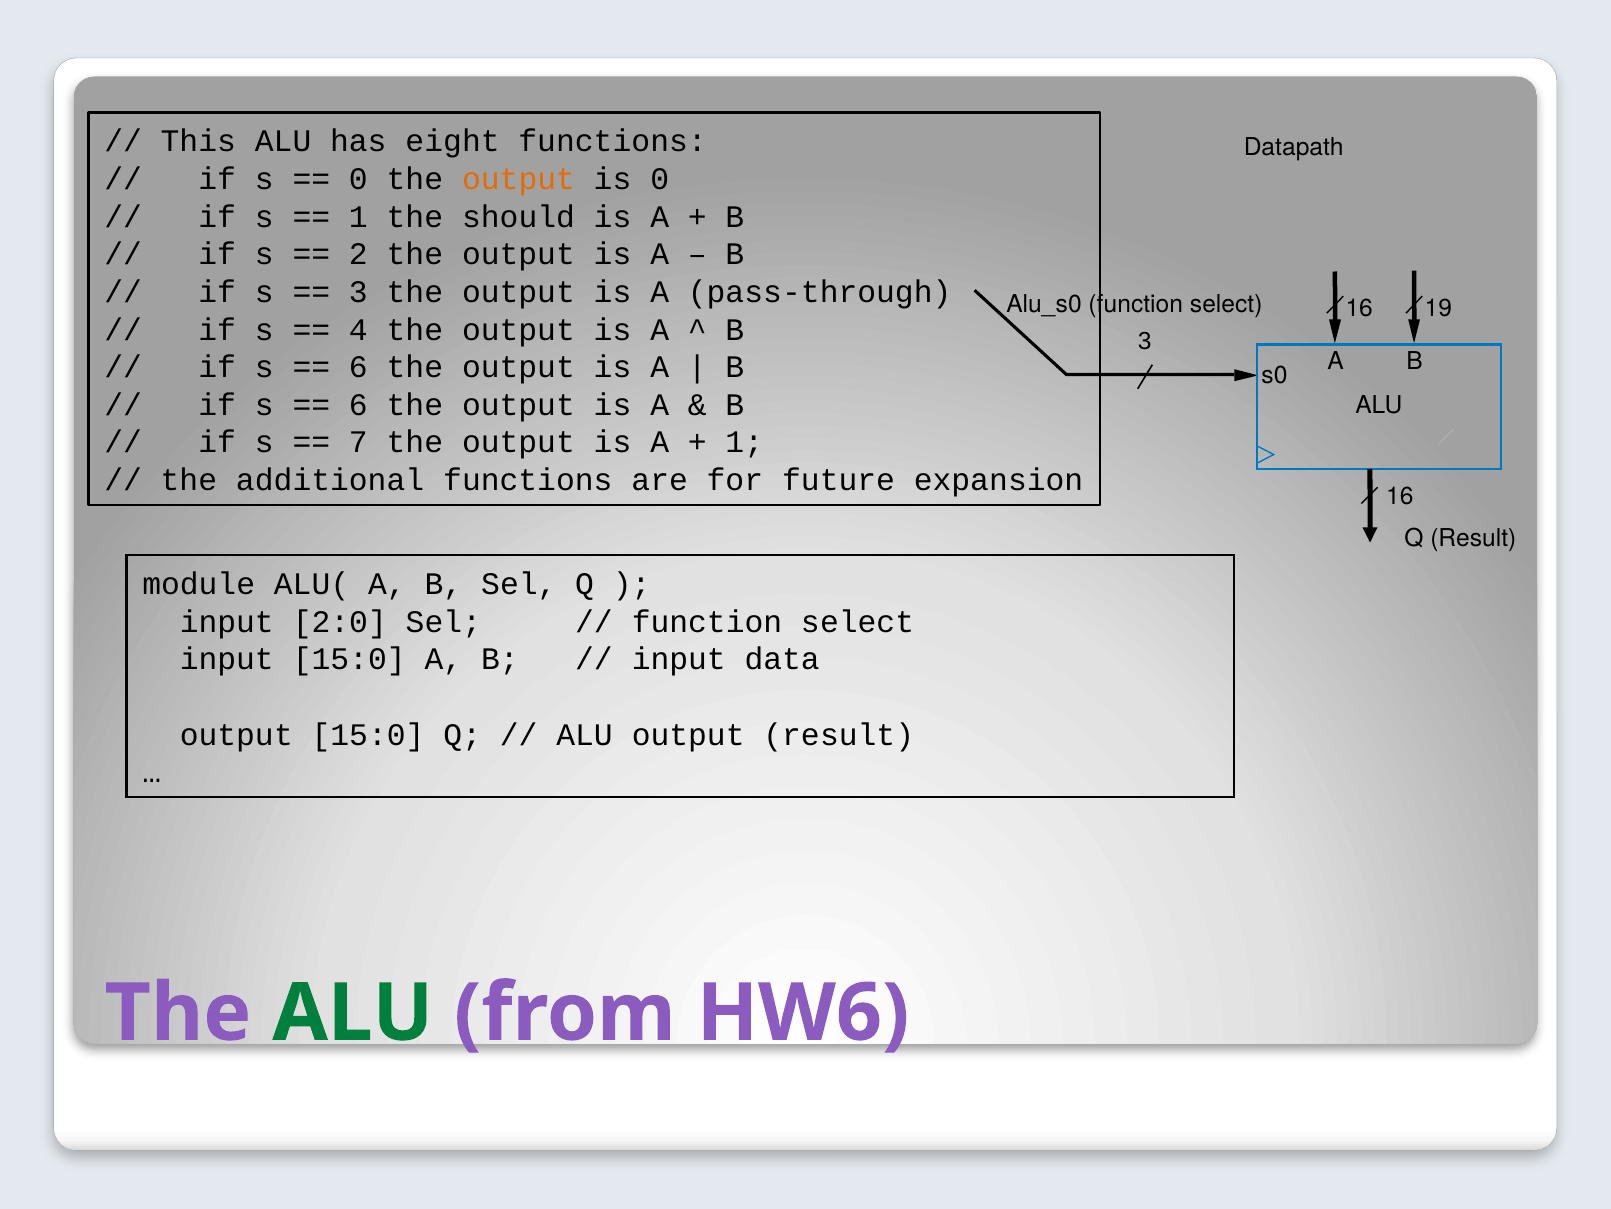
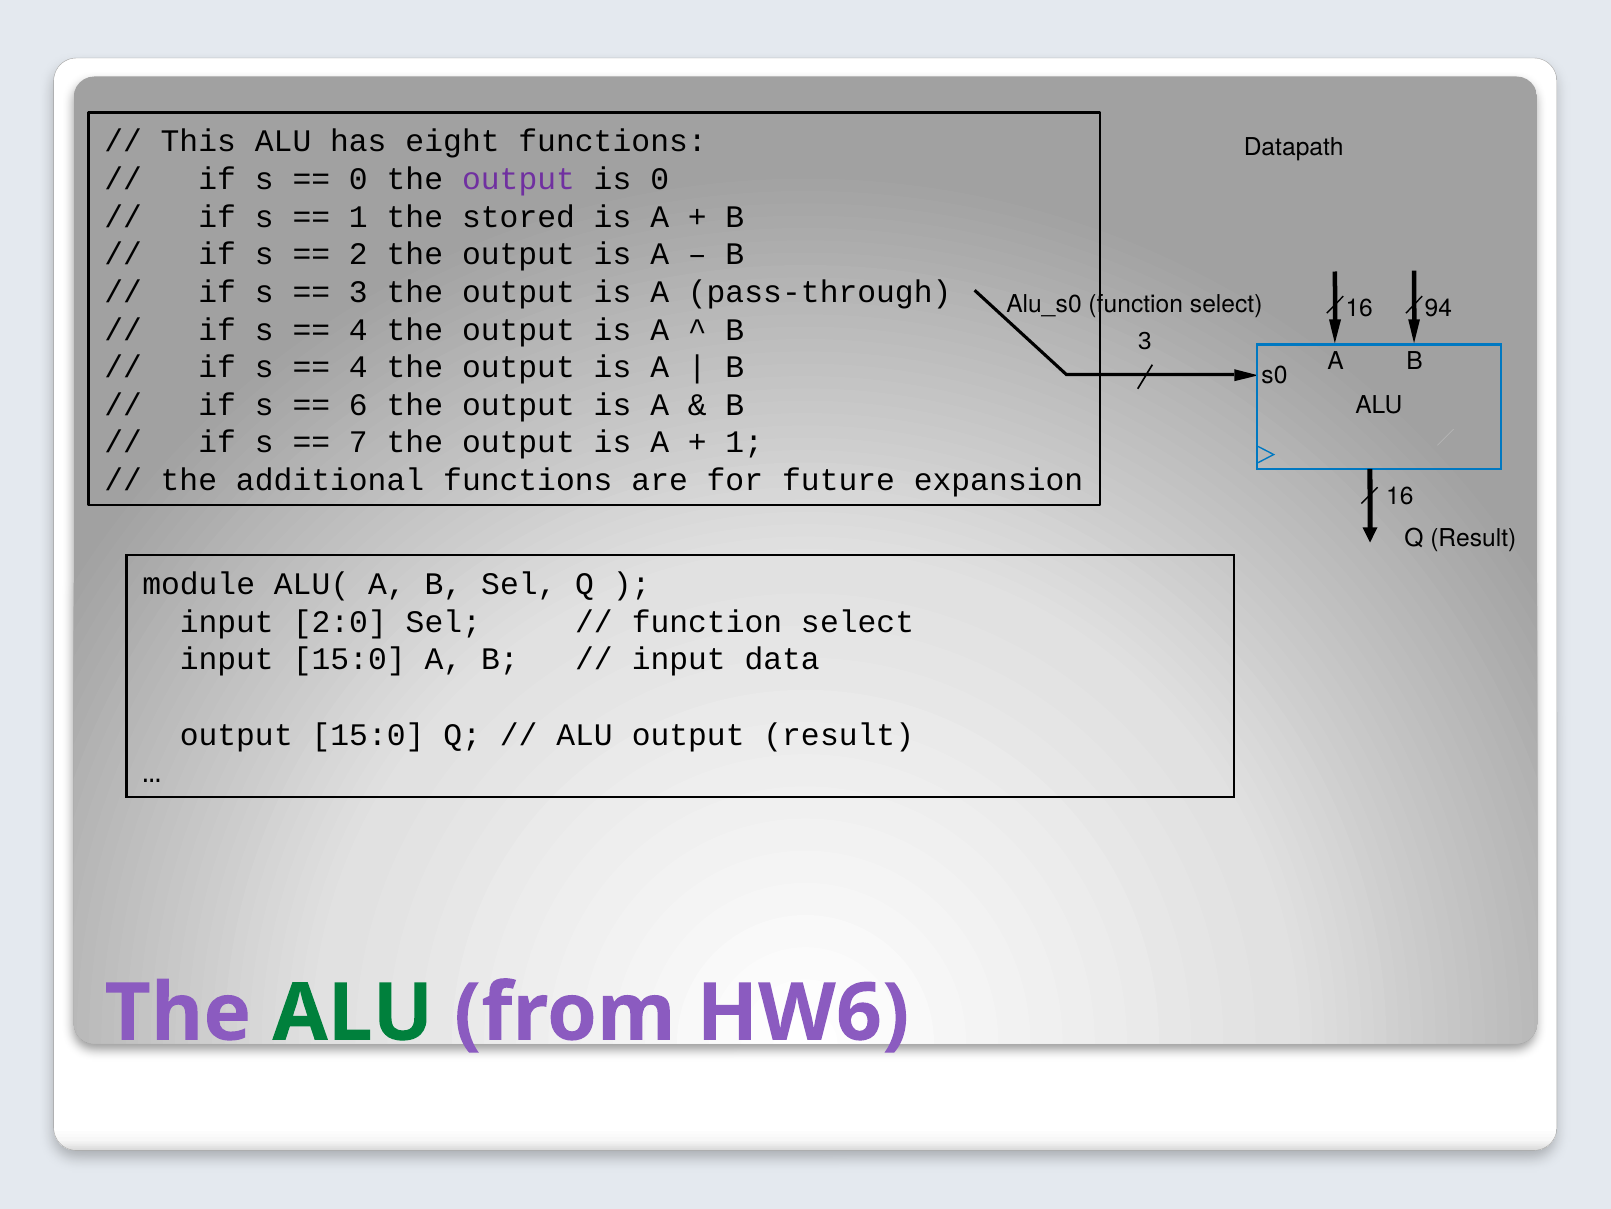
output at (518, 179) colour: orange -> purple
should: should -> stored
19: 19 -> 94
6 at (358, 367): 6 -> 4
